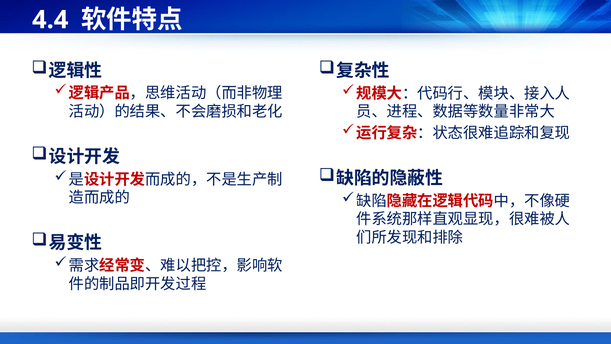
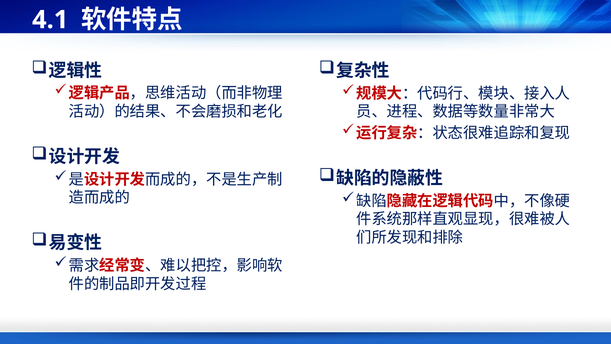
4.4: 4.4 -> 4.1
